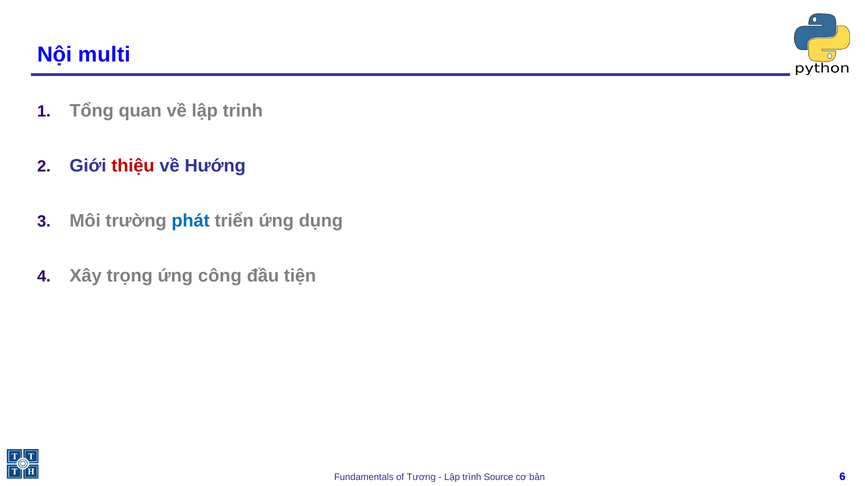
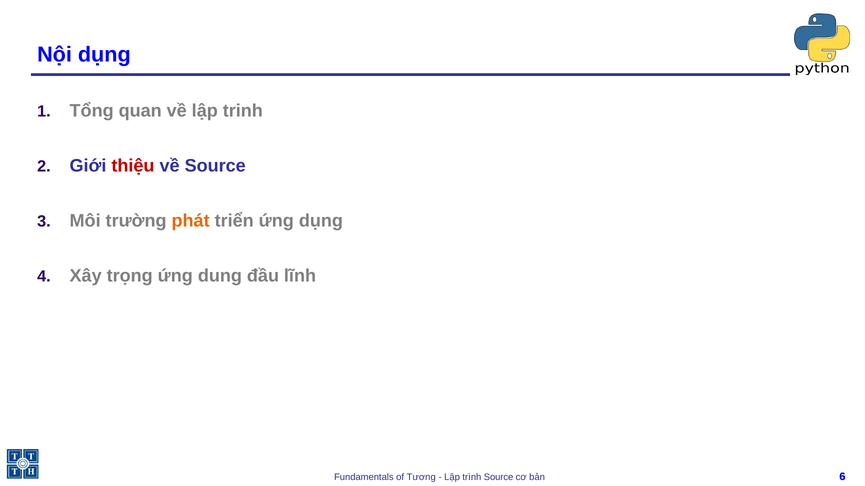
Nội multi: multi -> dụng
về Hướng: Hướng -> Source
phát colour: blue -> orange
công: công -> dung
tiện: tiện -> lĩnh
